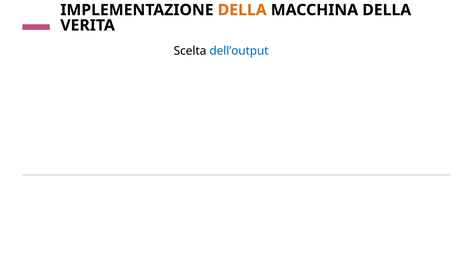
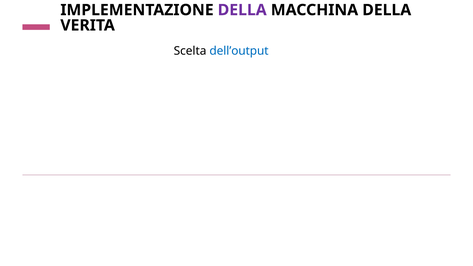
DELLA at (242, 10) colour: orange -> purple
